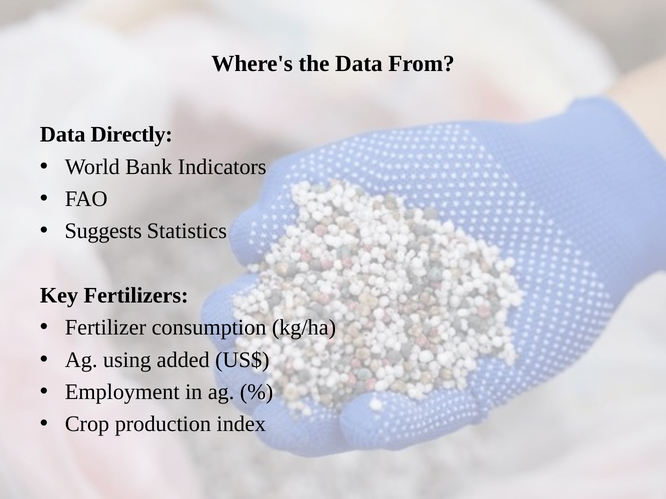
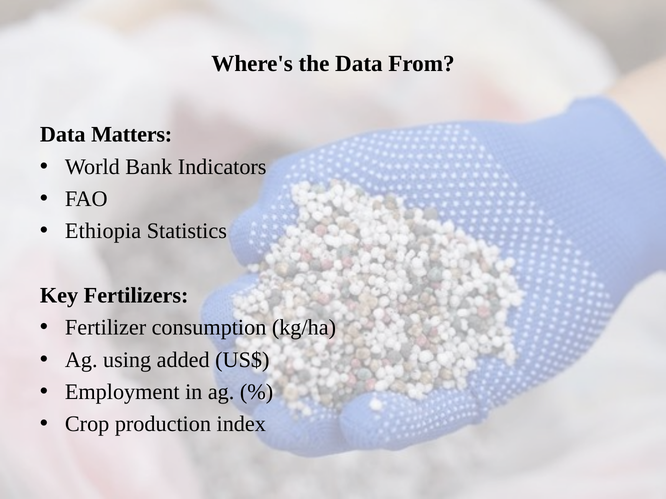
Directly: Directly -> Matters
Suggests: Suggests -> Ethiopia
